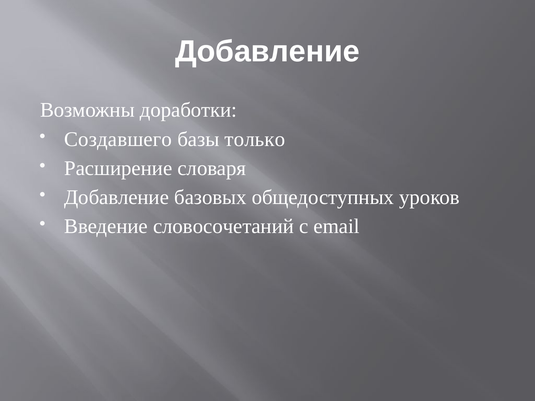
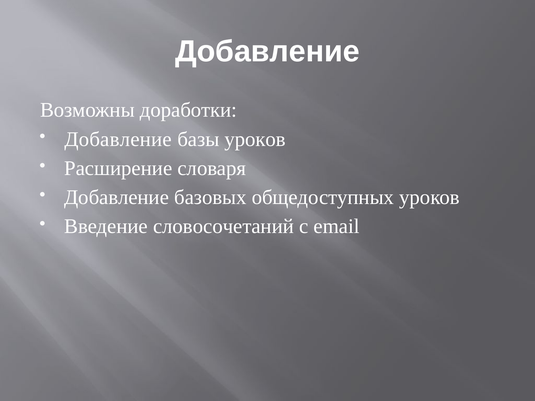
Создавшего at (118, 139): Создавшего -> Добавление
базы только: только -> уроков
